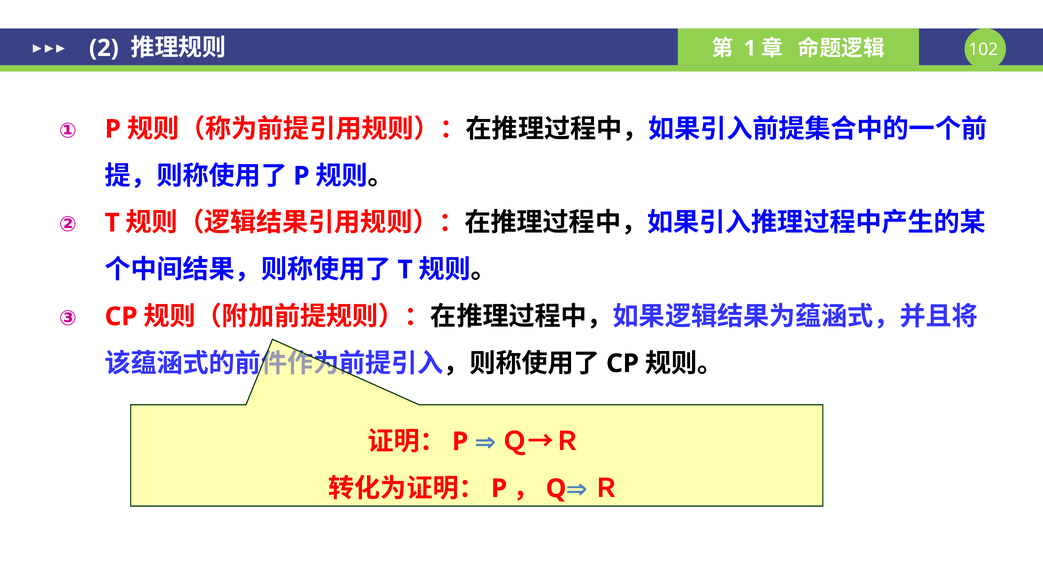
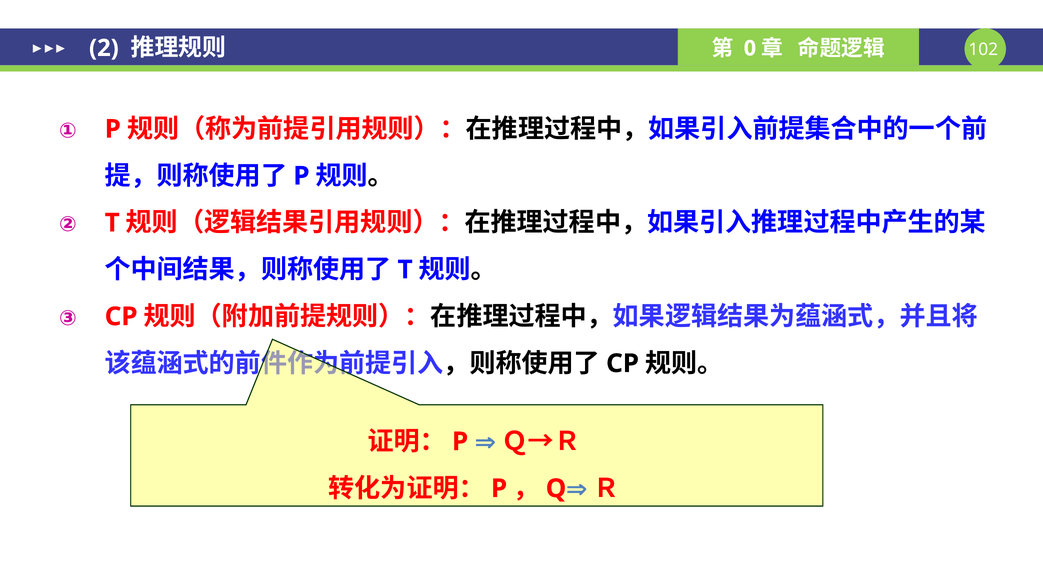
1: 1 -> 0
